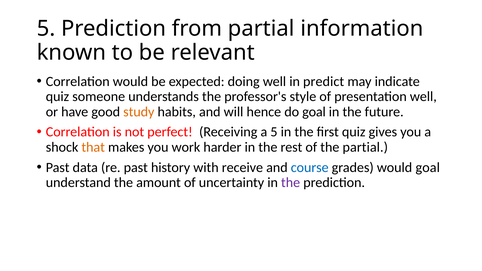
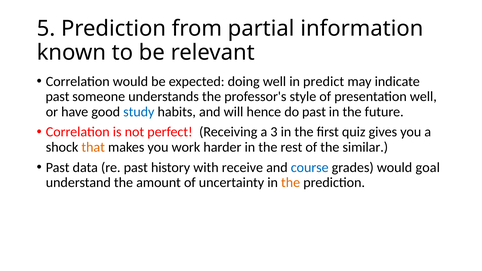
quiz at (57, 97): quiz -> past
study colour: orange -> blue
do goal: goal -> past
a 5: 5 -> 3
the partial: partial -> similar
the at (291, 183) colour: purple -> orange
